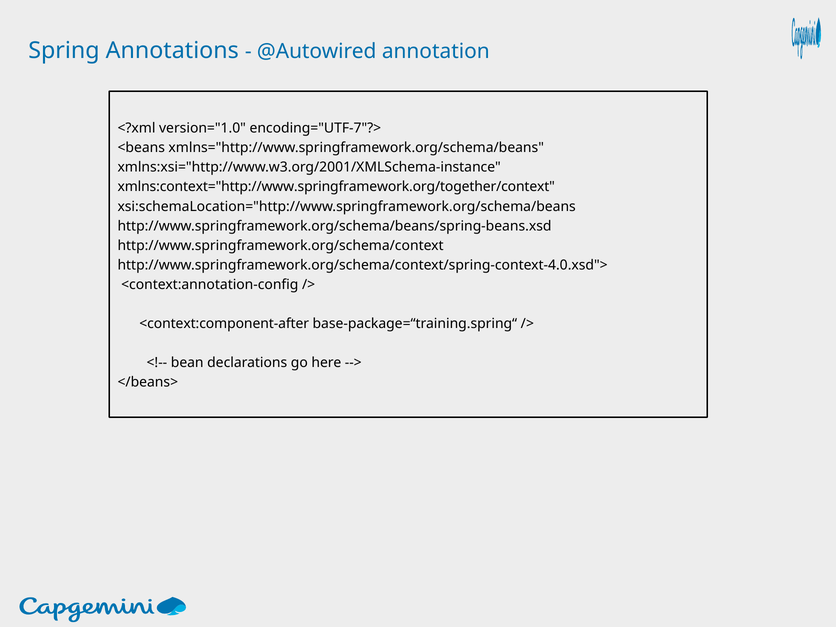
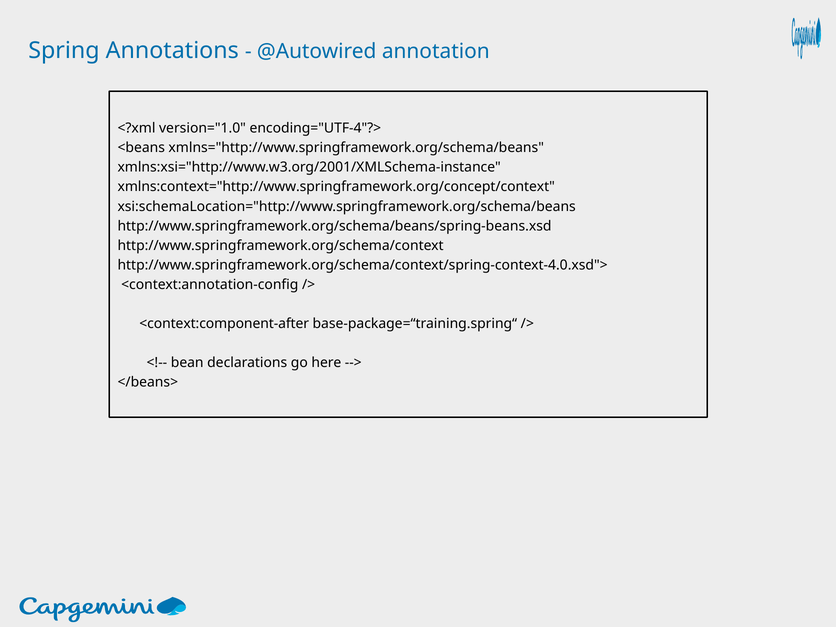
encoding="UTF-7"?>: encoding="UTF-7"?> -> encoding="UTF-4"?>
xmlns:context="http://www.springframework.org/together/context: xmlns:context="http://www.springframework.org/together/context -> xmlns:context="http://www.springframework.org/concept/context
